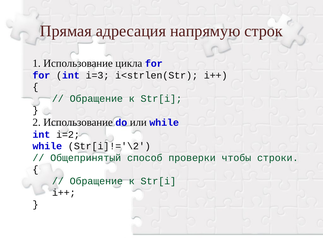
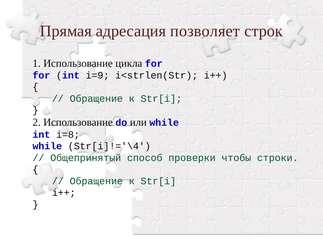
напрямую: напрямую -> позволяет
i=3: i=3 -> i=9
i=2: i=2 -> i=8
Str[i]!='\2: Str[i]!='\2 -> Str[i]!='\4
